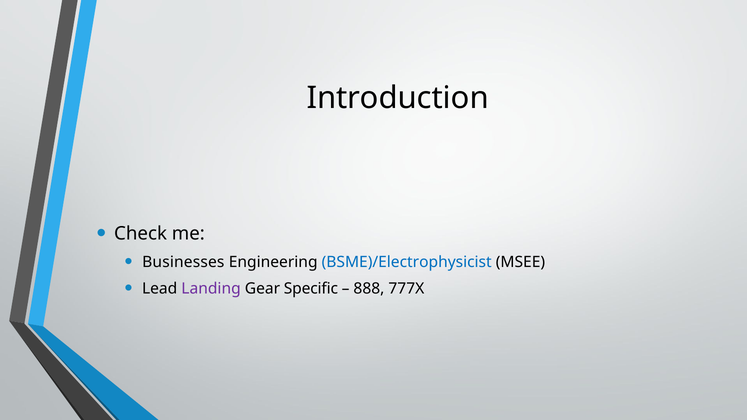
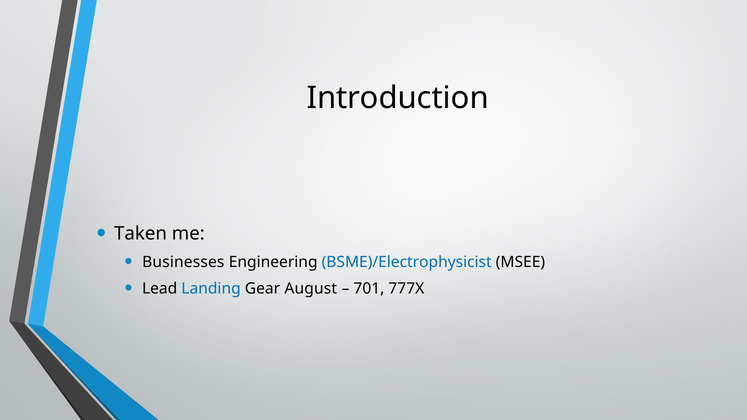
Check: Check -> Taken
Landing colour: purple -> blue
Specific: Specific -> August
888: 888 -> 701
